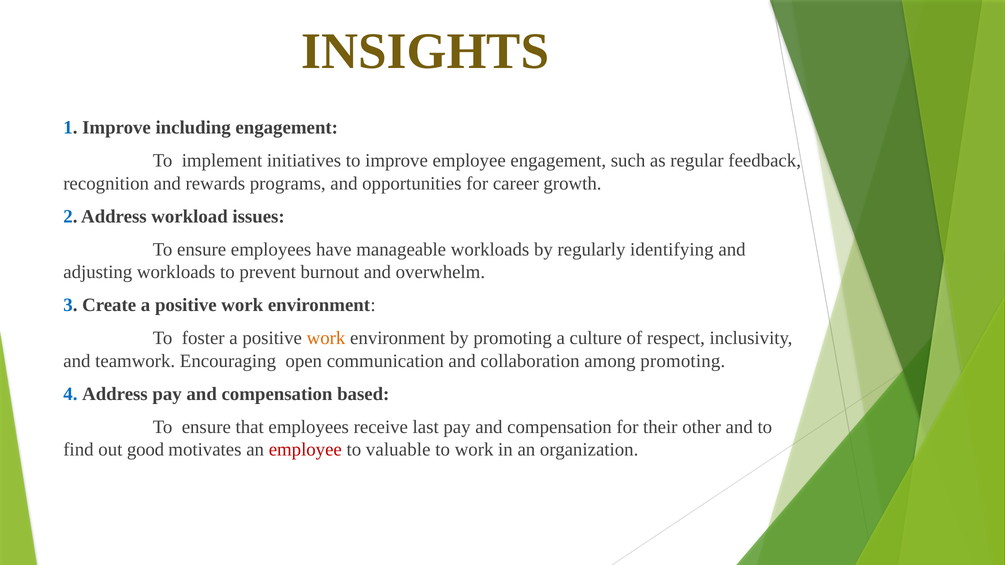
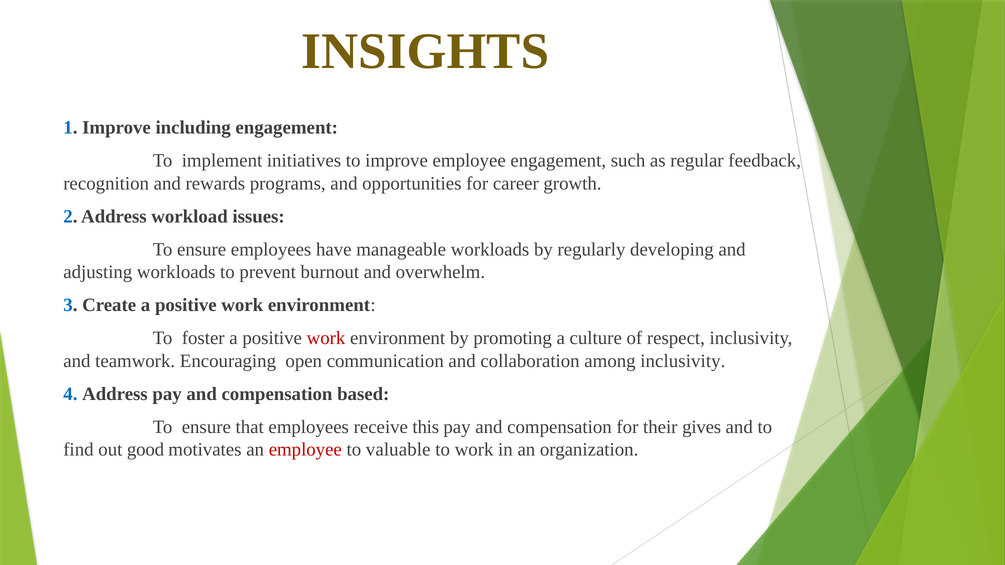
identifying: identifying -> developing
work at (326, 338) colour: orange -> red
among promoting: promoting -> inclusivity
last: last -> this
other: other -> gives
